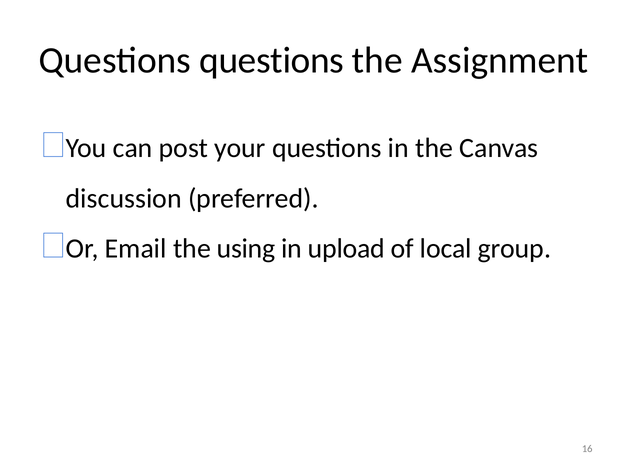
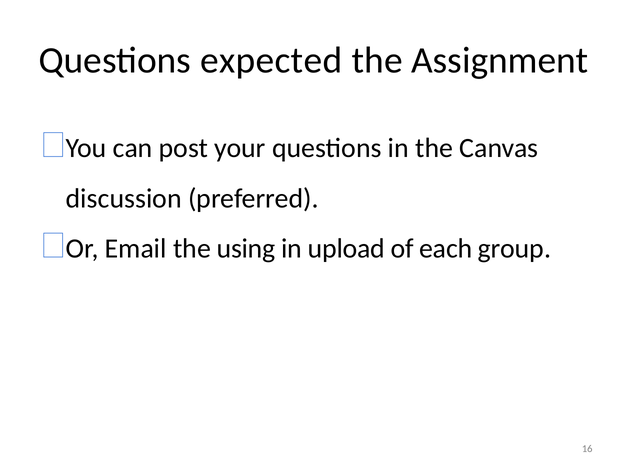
Questions questions: questions -> expected
local: local -> each
